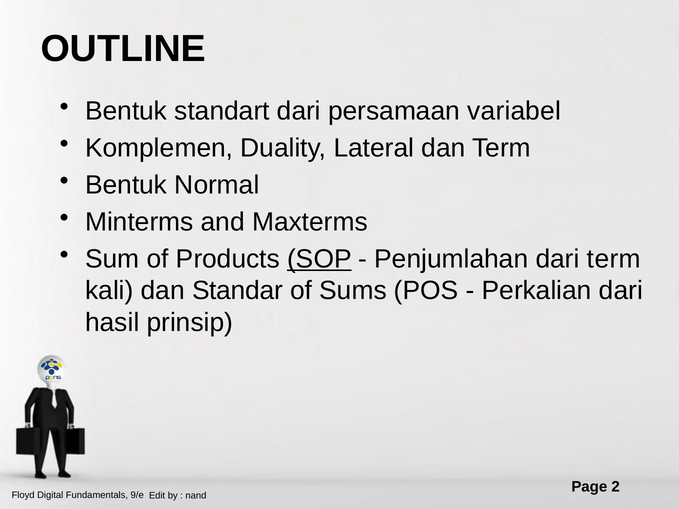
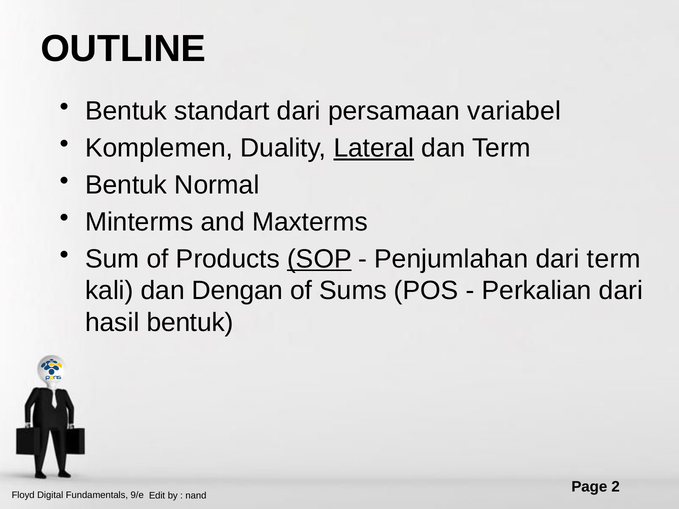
Lateral underline: none -> present
Standar: Standar -> Dengan
hasil prinsip: prinsip -> bentuk
